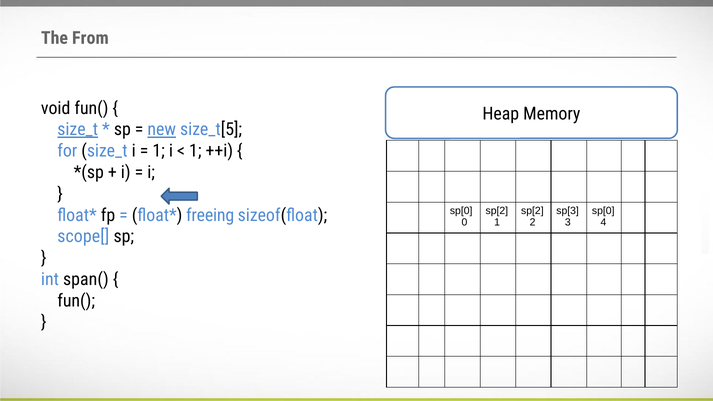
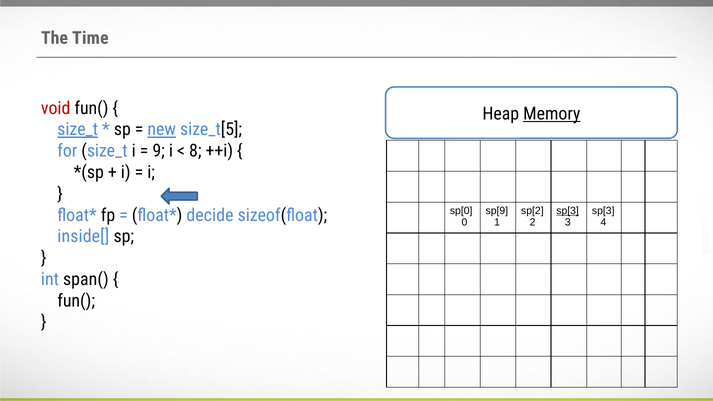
From: From -> Time
void colour: black -> red
Memory underline: none -> present
1 at (159, 151): 1 -> 9
1 at (195, 151): 1 -> 8
sp[2 at (497, 211): sp[2 -> sp[9
sp[3 at (568, 211) underline: none -> present
sp[0 at (603, 211): sp[0 -> sp[3
freeing: freeing -> decide
scope[: scope[ -> inside[
